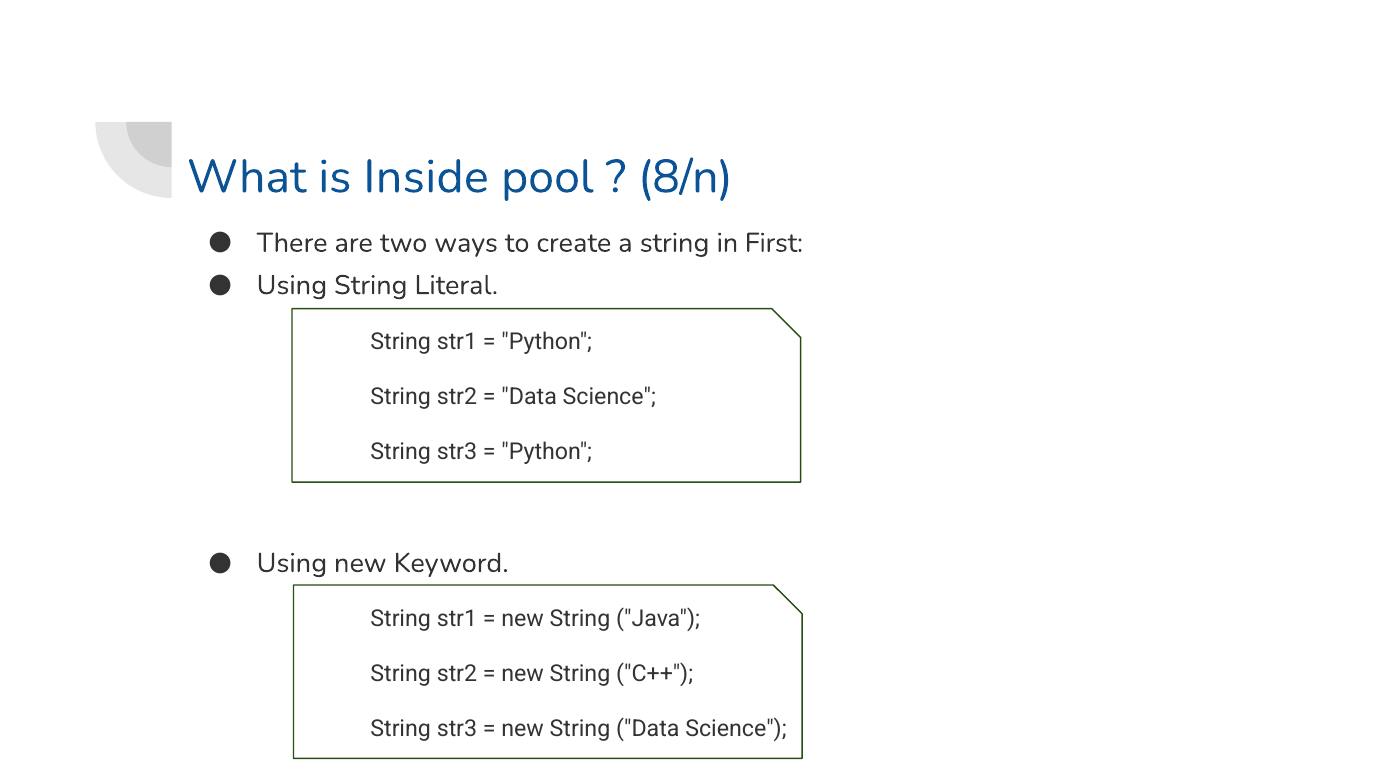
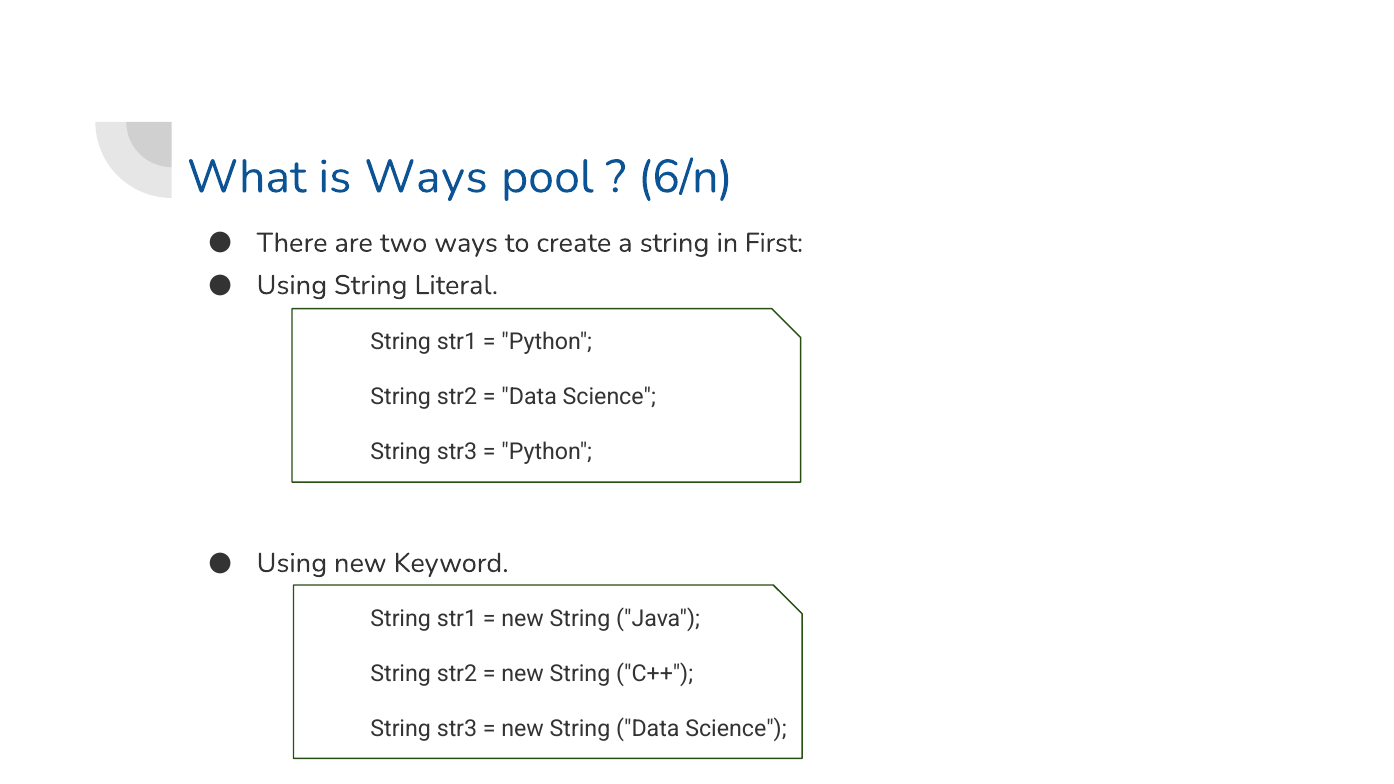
is Inside: Inside -> Ways
8/n: 8/n -> 6/n
